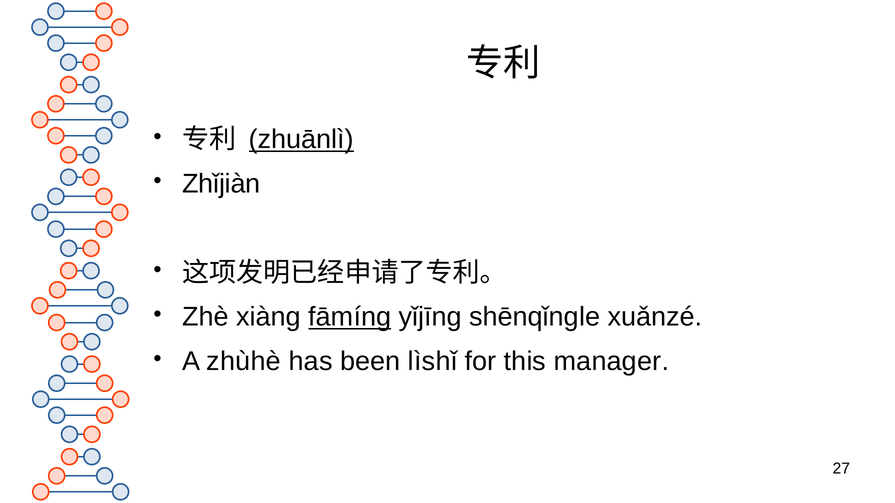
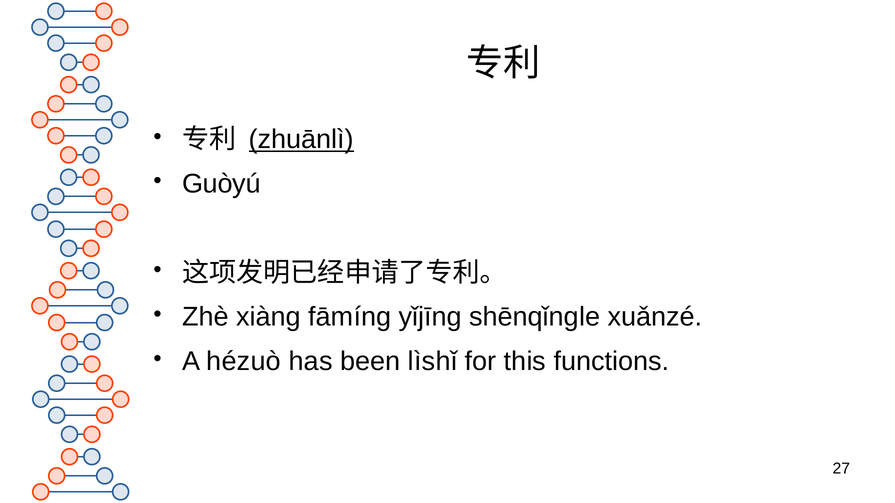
Zhǐjiàn: Zhǐjiàn -> Guòyú
fāmíng underline: present -> none
zhùhè: zhùhè -> hézuò
manager: manager -> functions
